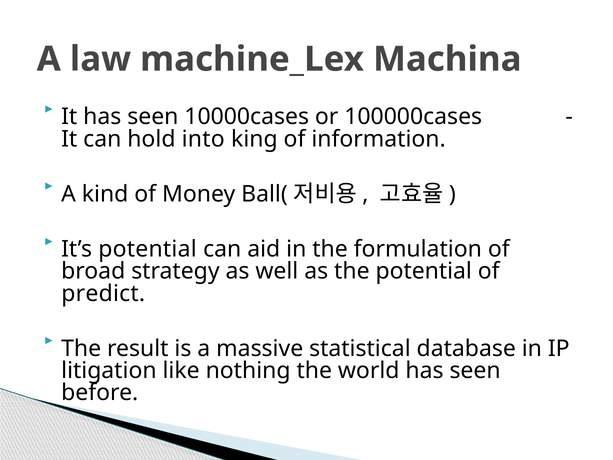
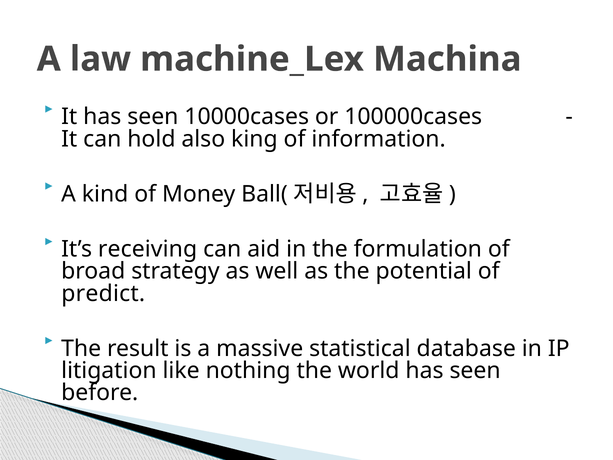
into: into -> also
It’s potential: potential -> receiving
